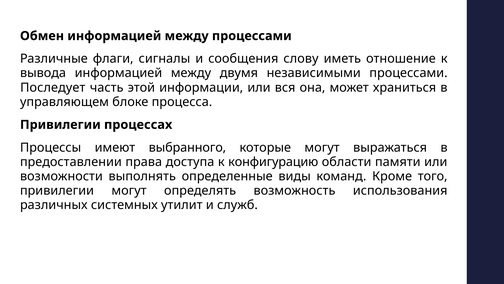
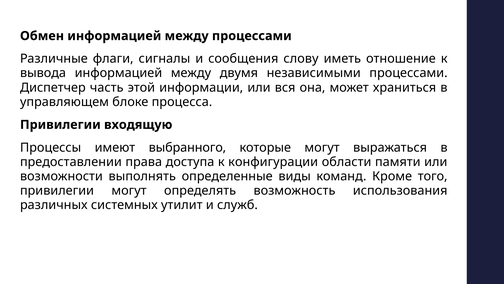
Последует: Последует -> Диспетчер
процессах: процессах -> входящую
конфигурацию: конфигурацию -> конфигурации
